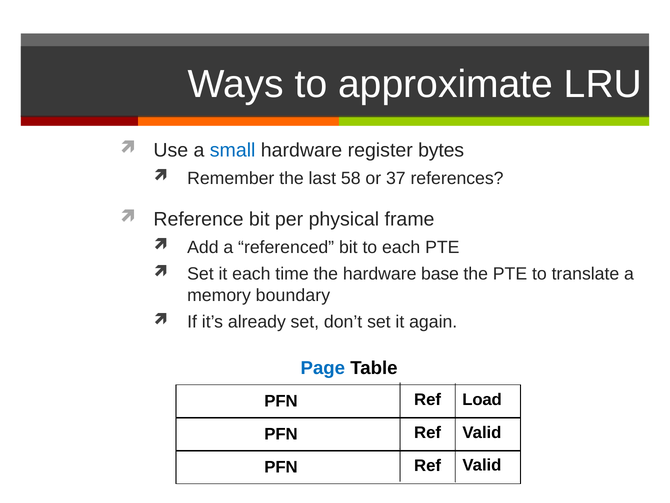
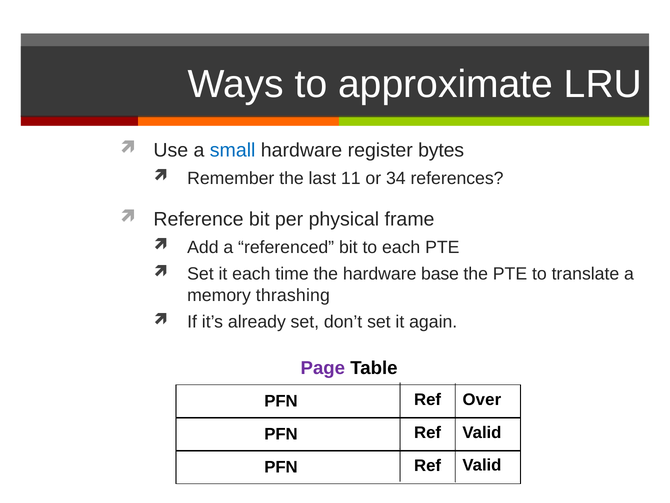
58: 58 -> 11
37: 37 -> 34
boundary: boundary -> thrashing
Page colour: blue -> purple
Load: Load -> Over
